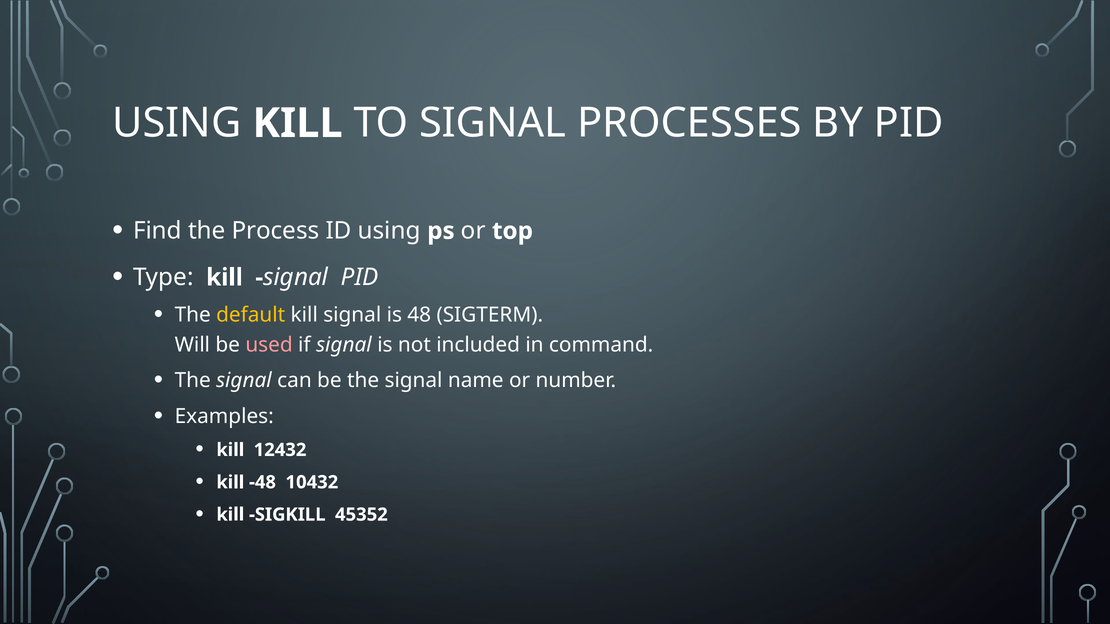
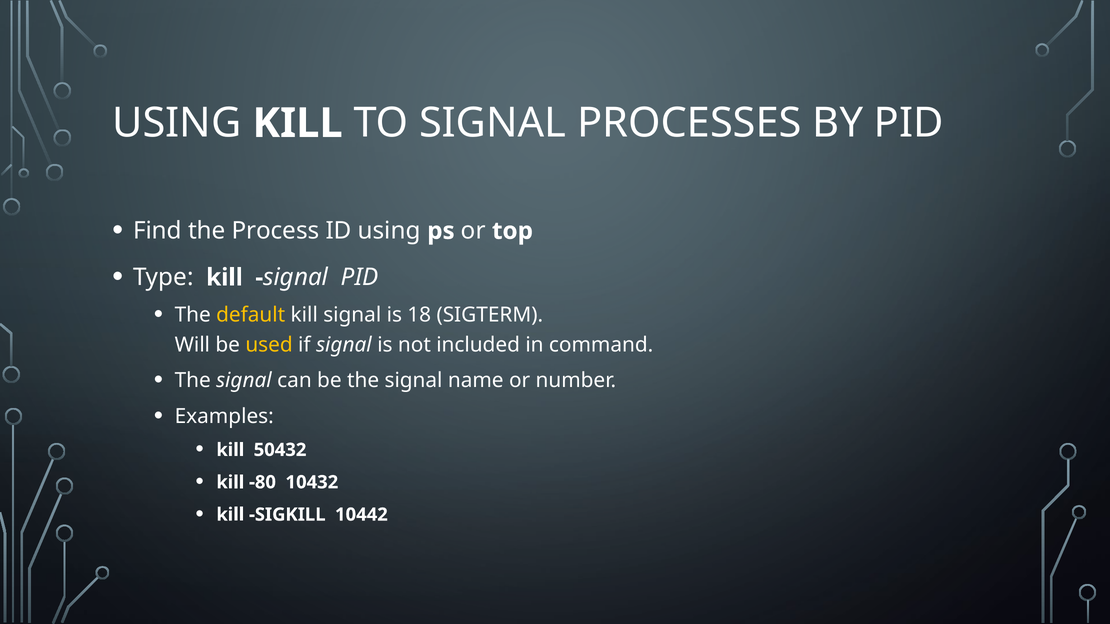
48: 48 -> 18
used colour: pink -> yellow
12432: 12432 -> 50432
-48: -48 -> -80
45352: 45352 -> 10442
